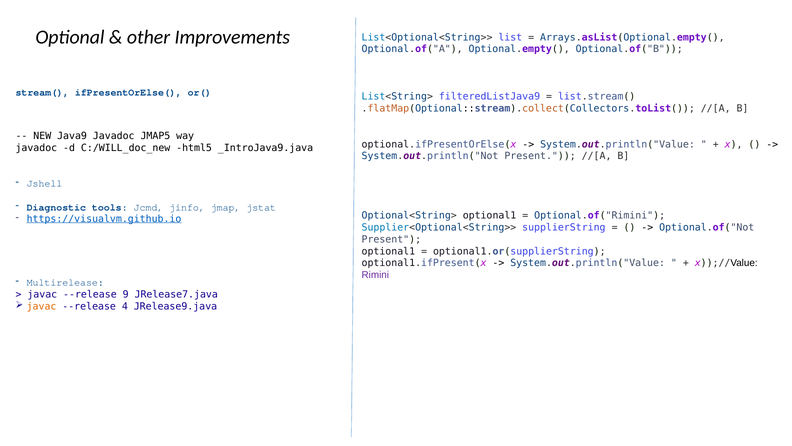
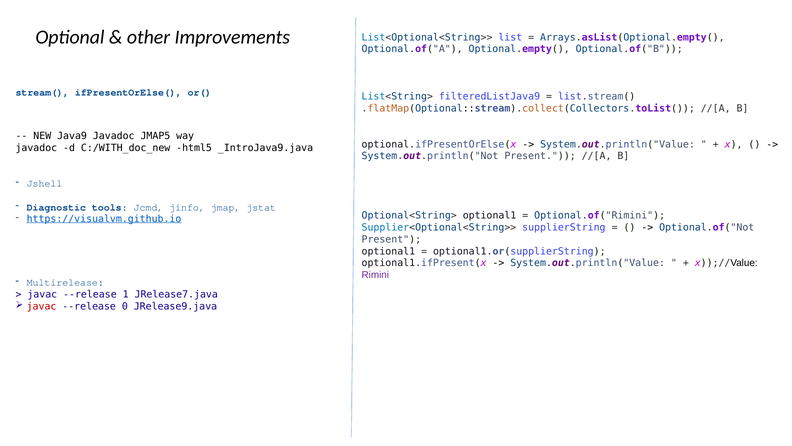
C:/WILL_doc_new: C:/WILL_doc_new -> C:/WITH_doc_new
9: 9 -> 1
javac at (42, 306) colour: orange -> red
4: 4 -> 0
